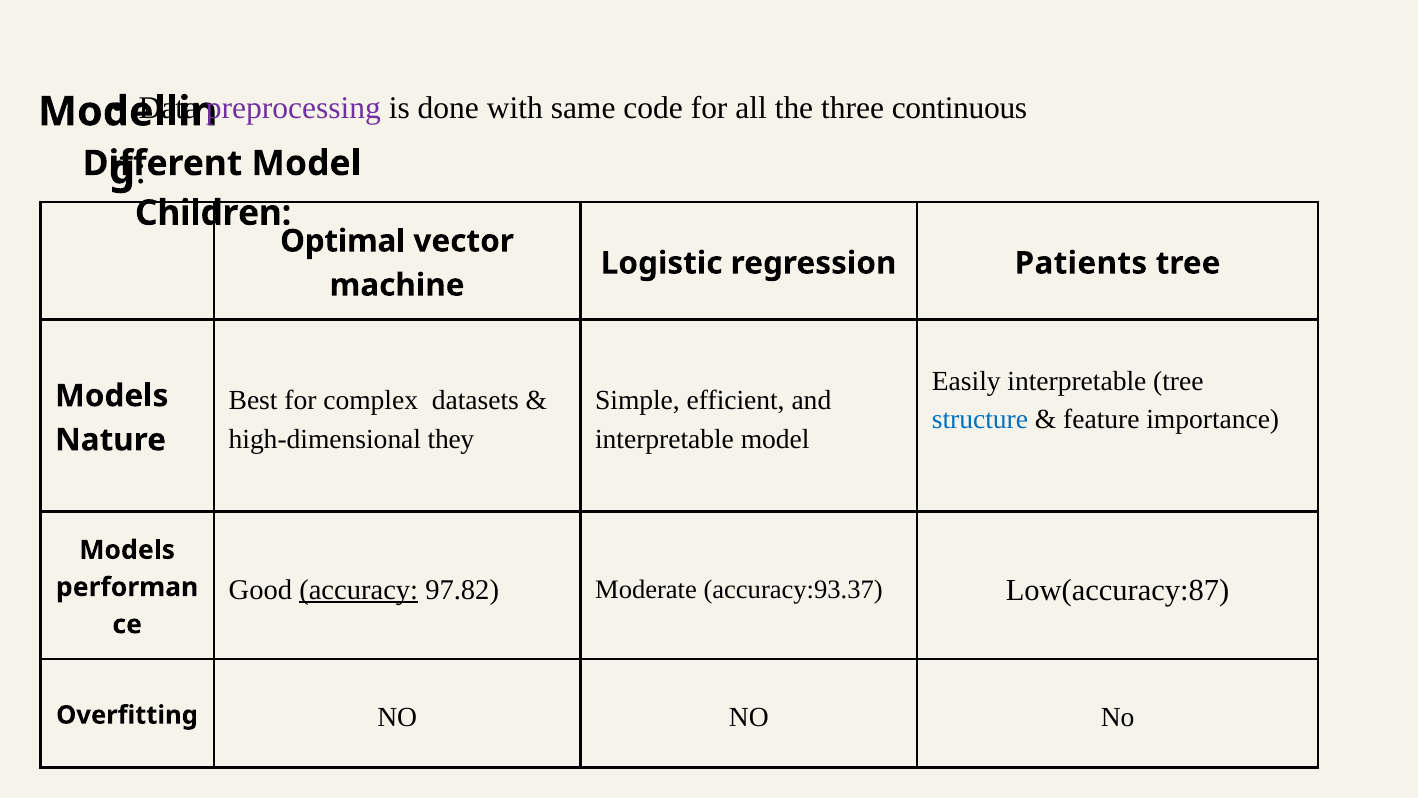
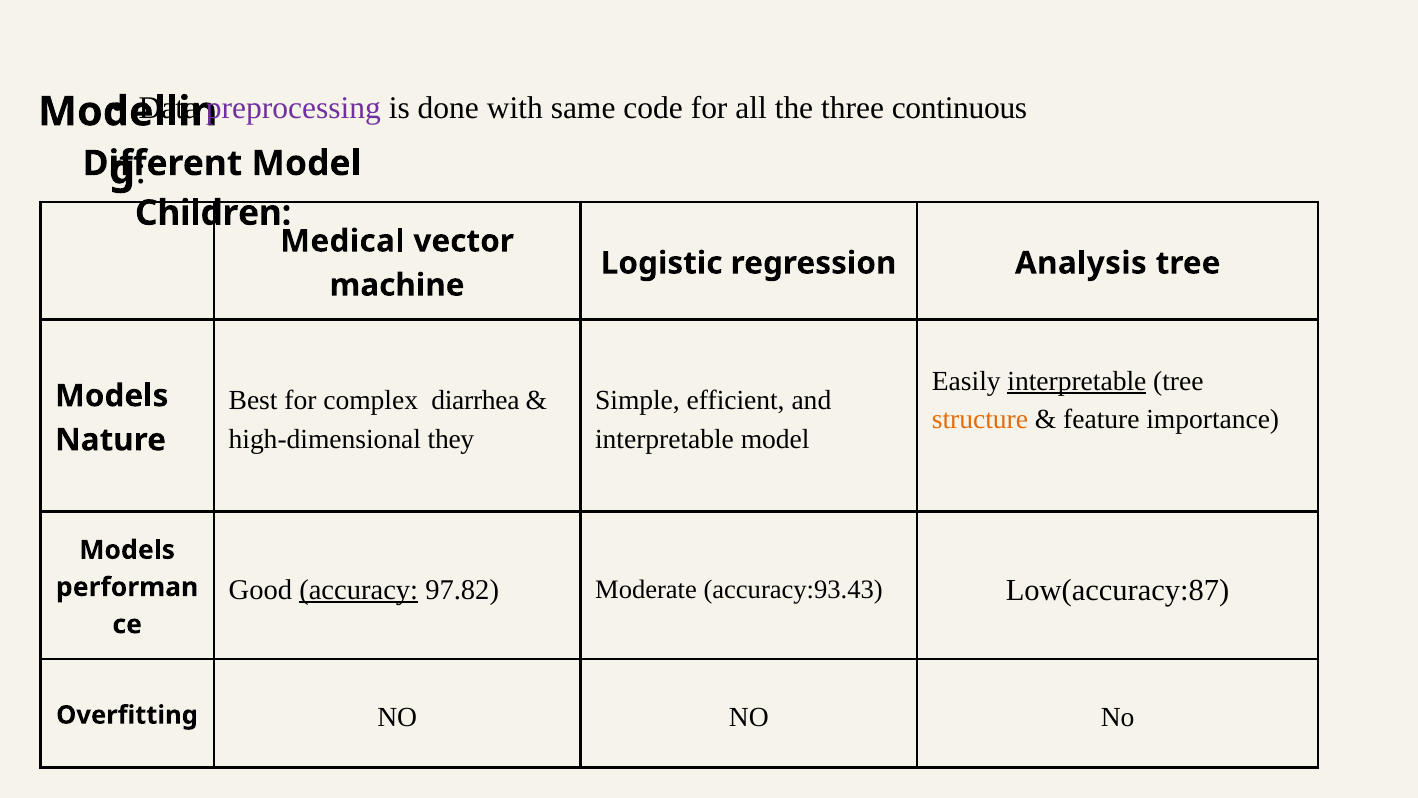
Optimal: Optimal -> Medical
Patients: Patients -> Analysis
interpretable at (1077, 381) underline: none -> present
datasets: datasets -> diarrhea
structure colour: blue -> orange
accuracy:93.37: accuracy:93.37 -> accuracy:93.43
